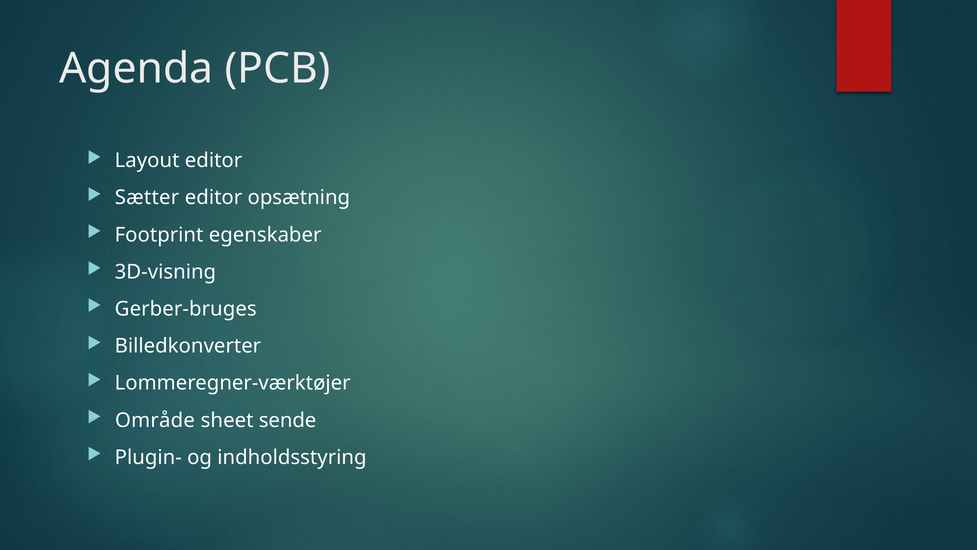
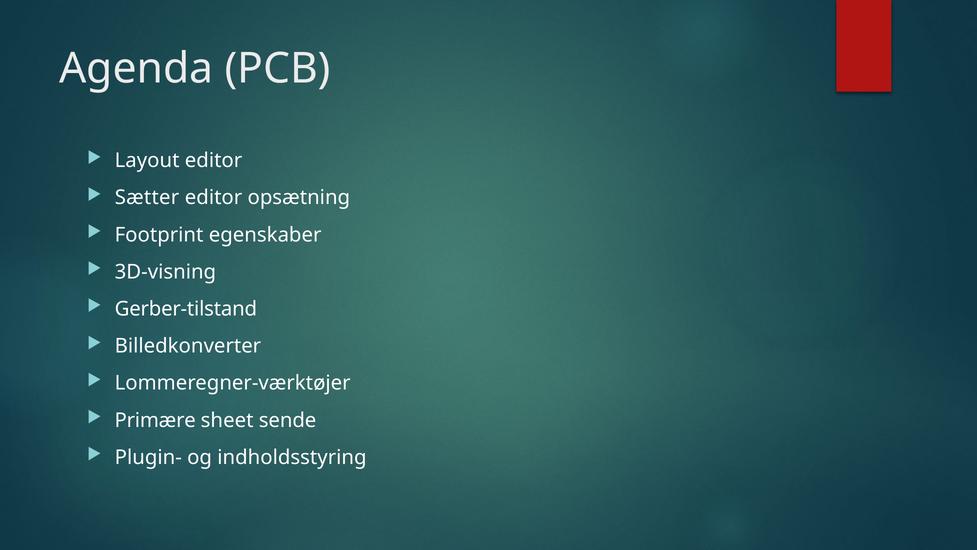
Gerber-bruges: Gerber-bruges -> Gerber-tilstand
Område: Område -> Primære
